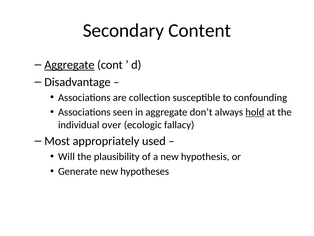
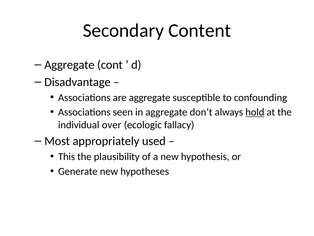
Aggregate at (69, 65) underline: present -> none
are collection: collection -> aggregate
Will: Will -> This
